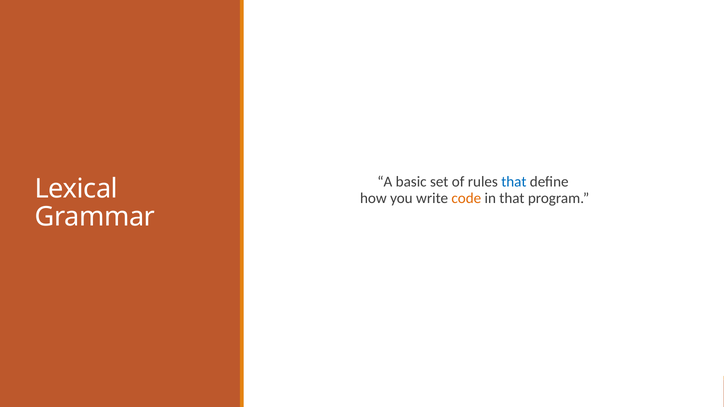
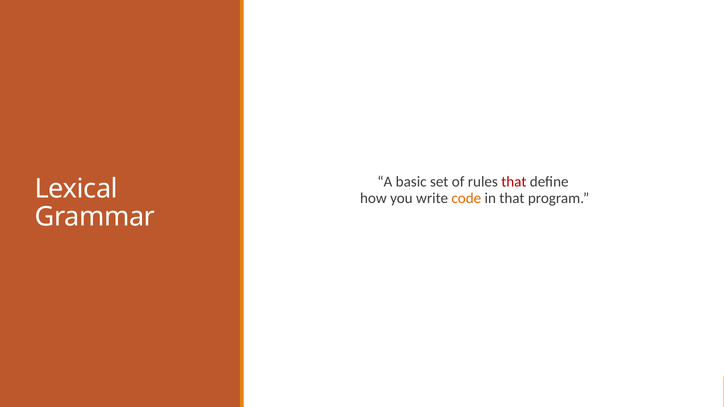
that at (514, 182) colour: blue -> red
